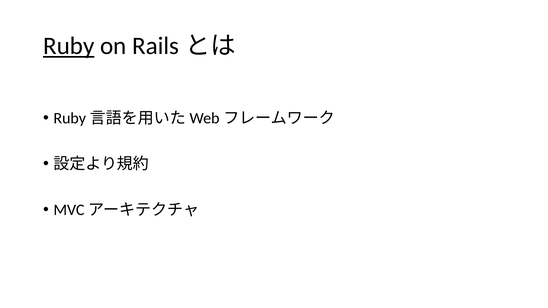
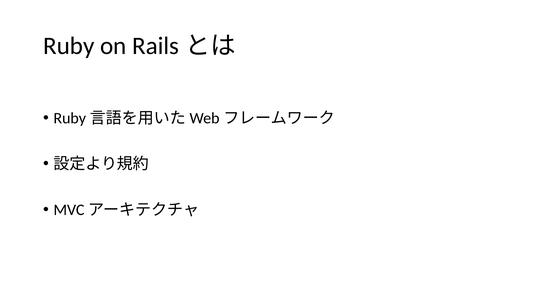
Ruby underline: present -> none
